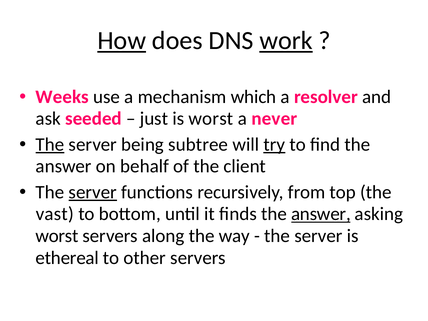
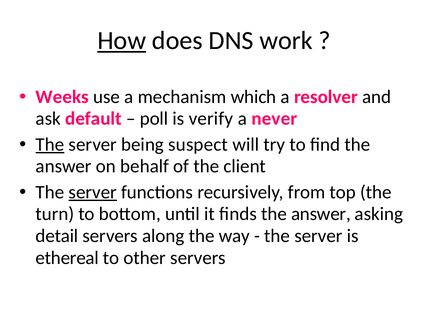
work underline: present -> none
seeded: seeded -> default
just: just -> poll
is worst: worst -> verify
subtree: subtree -> suspect
try underline: present -> none
vast: vast -> turn
answer at (321, 214) underline: present -> none
worst at (57, 236): worst -> detail
